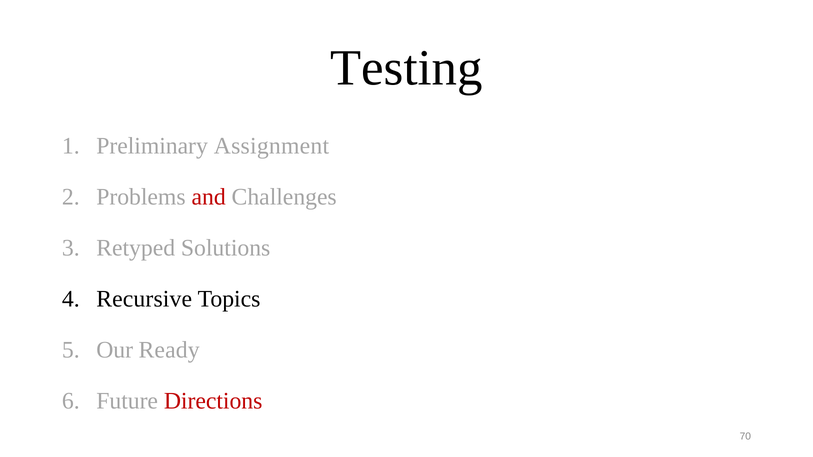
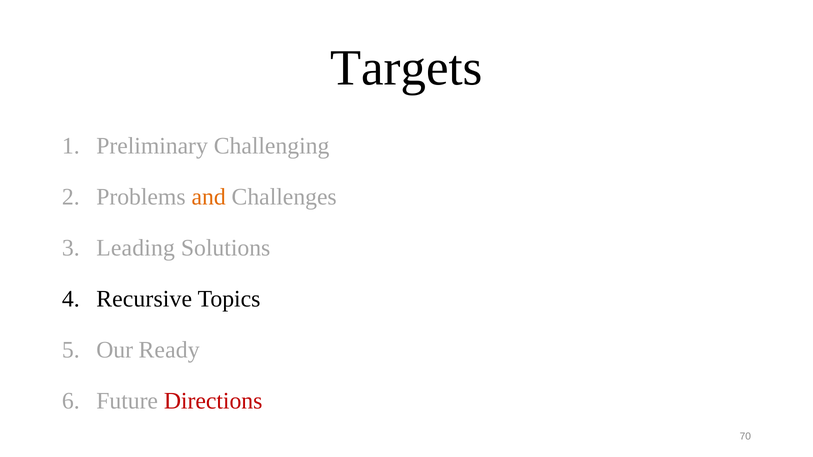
Testing: Testing -> Targets
Assignment: Assignment -> Challenging
and colour: red -> orange
Retyped: Retyped -> Leading
